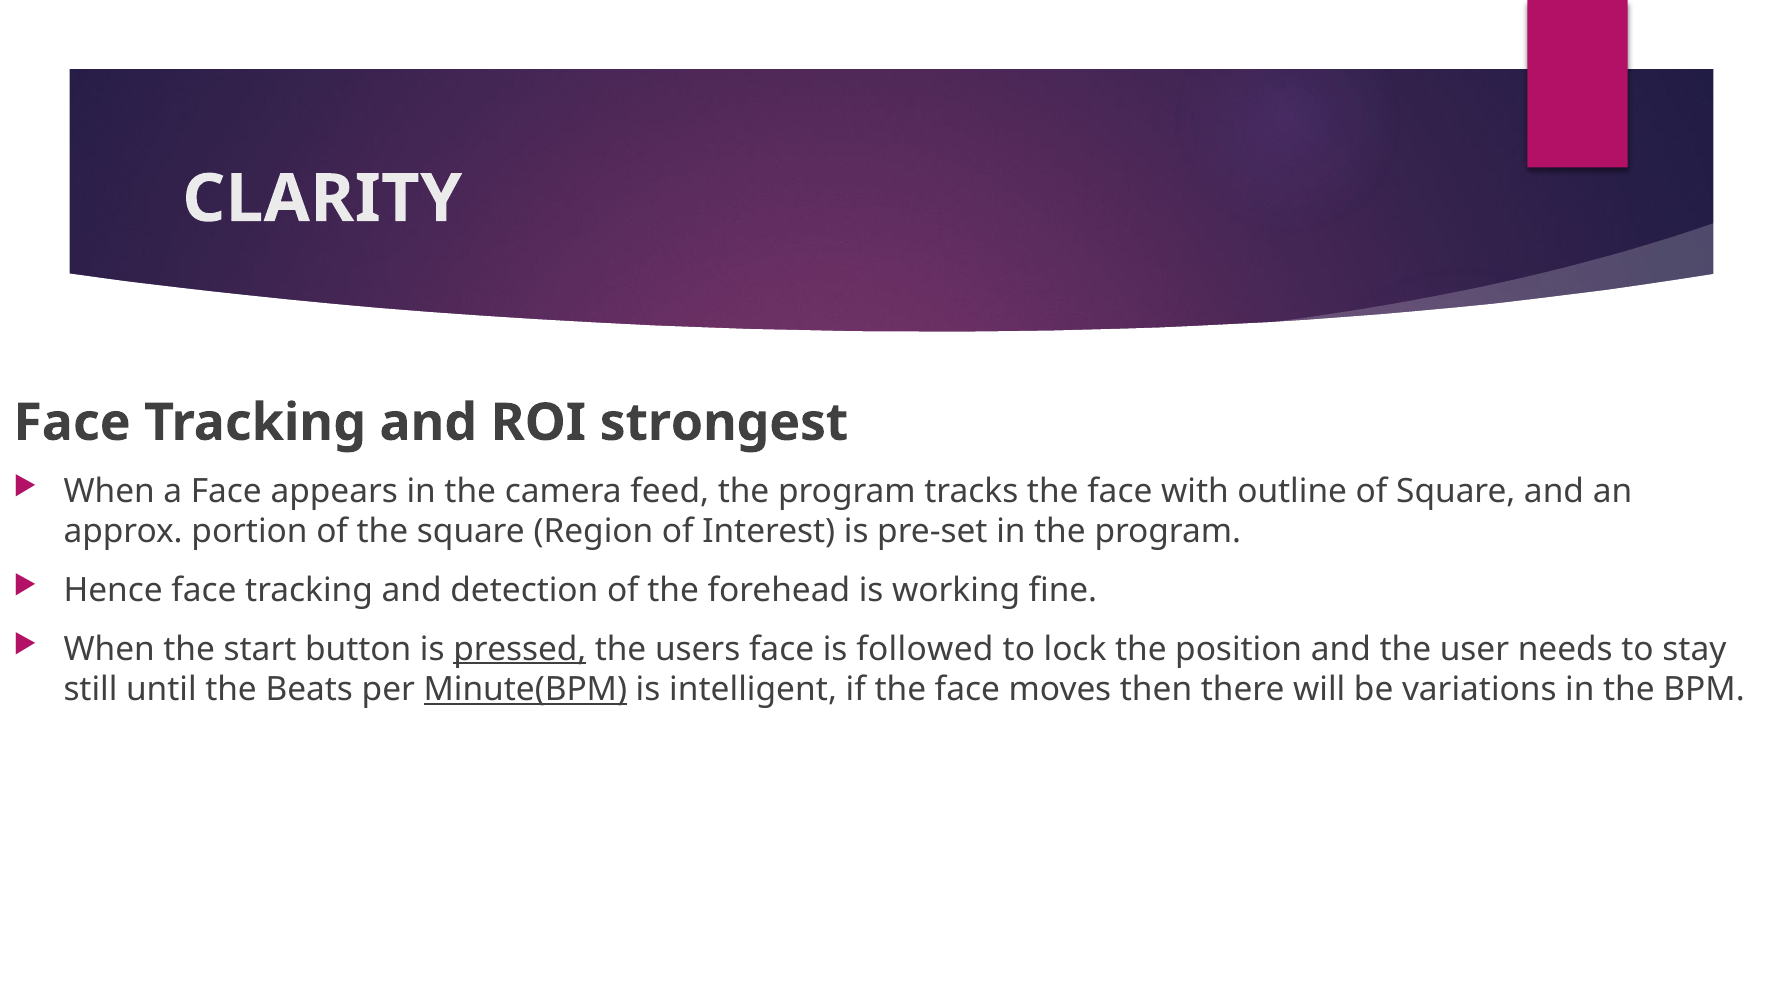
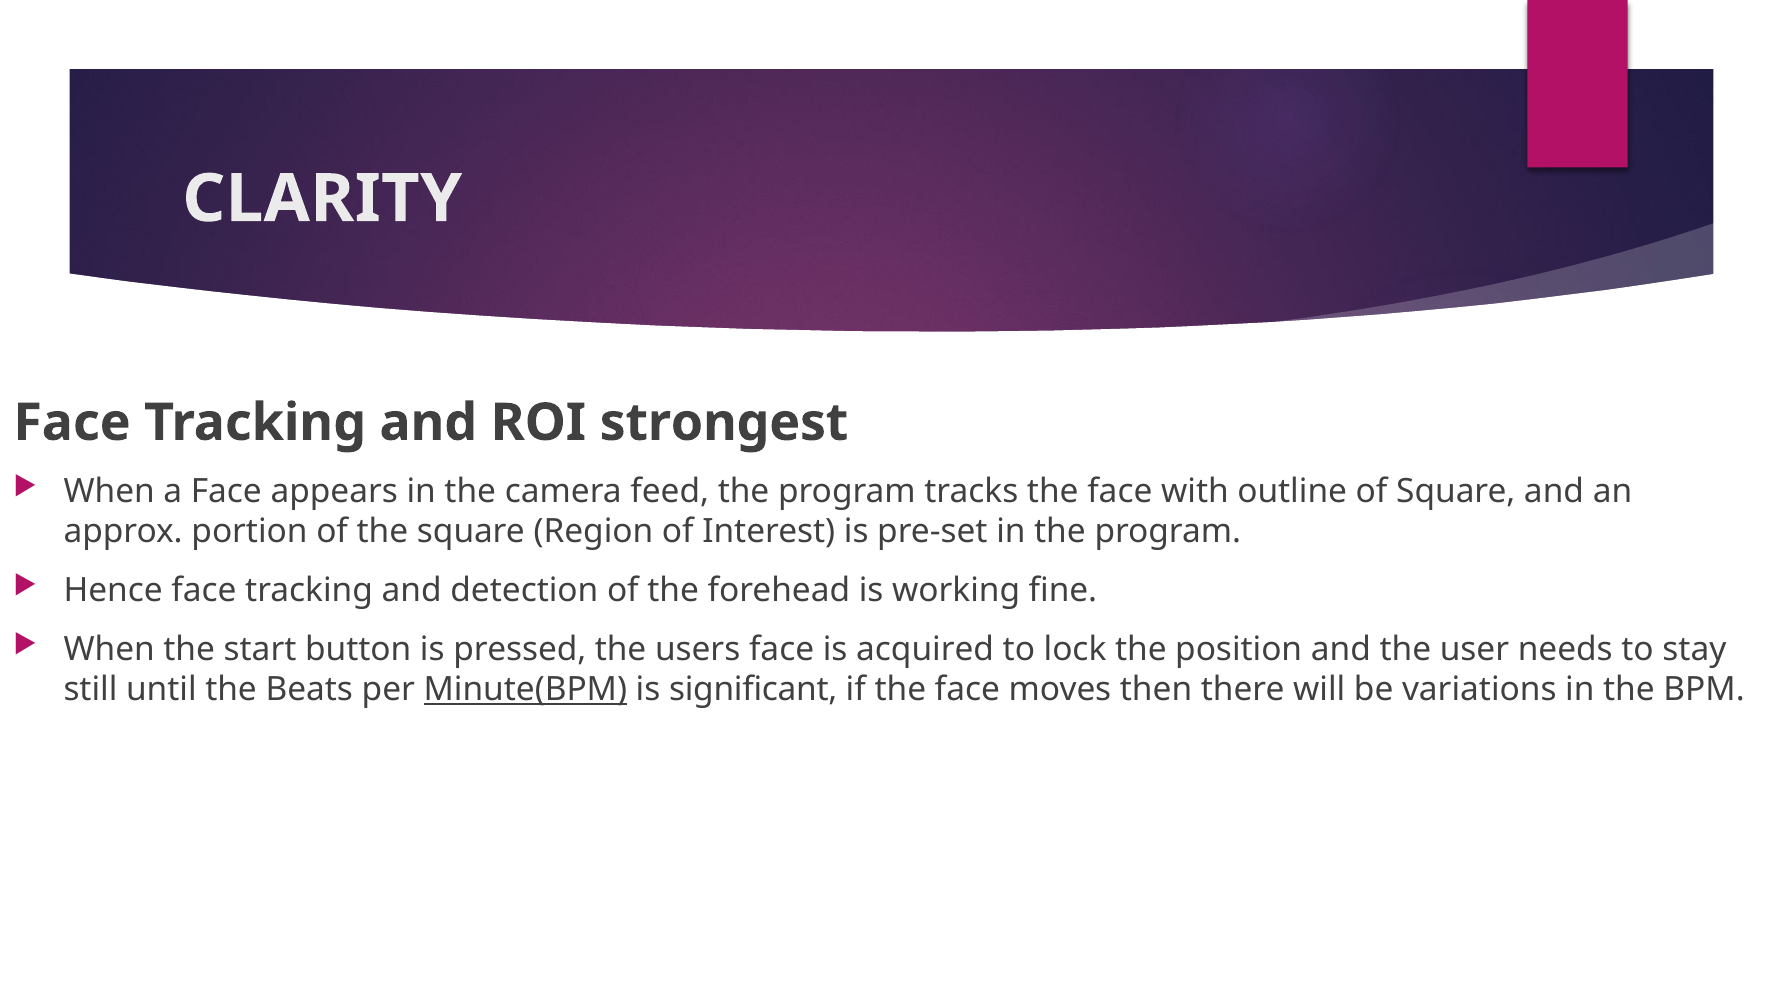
pressed underline: present -> none
followed: followed -> acquired
intelligent: intelligent -> significant
